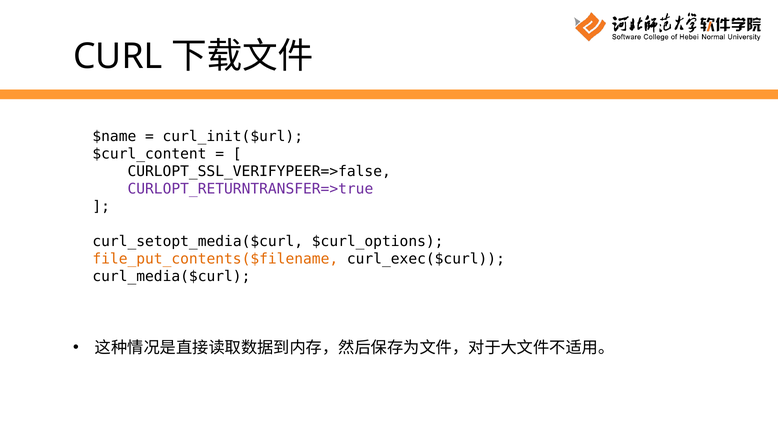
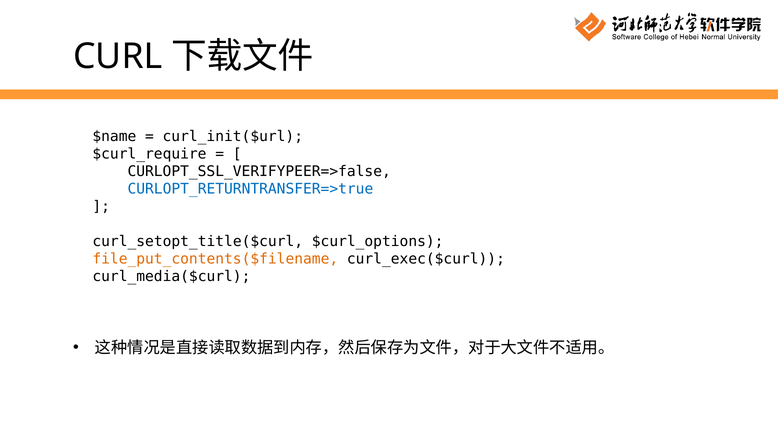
$curl_content: $curl_content -> $curl_require
CURLOPT_RETURNTRANSFER=>true colour: purple -> blue
curl_setopt_media($curl: curl_setopt_media($curl -> curl_setopt_title($curl
